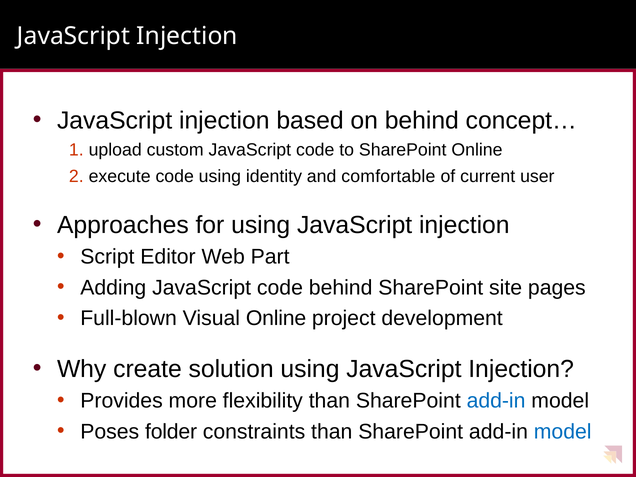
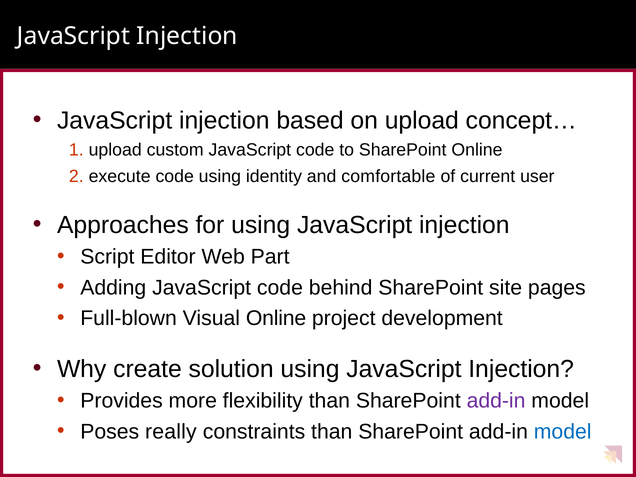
on behind: behind -> upload
add-in at (496, 401) colour: blue -> purple
folder: folder -> really
